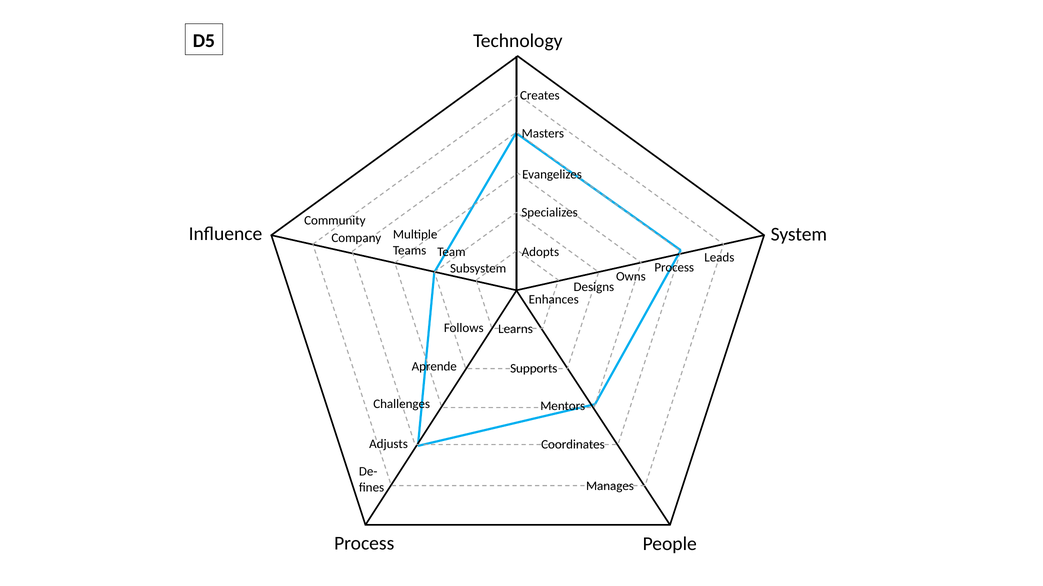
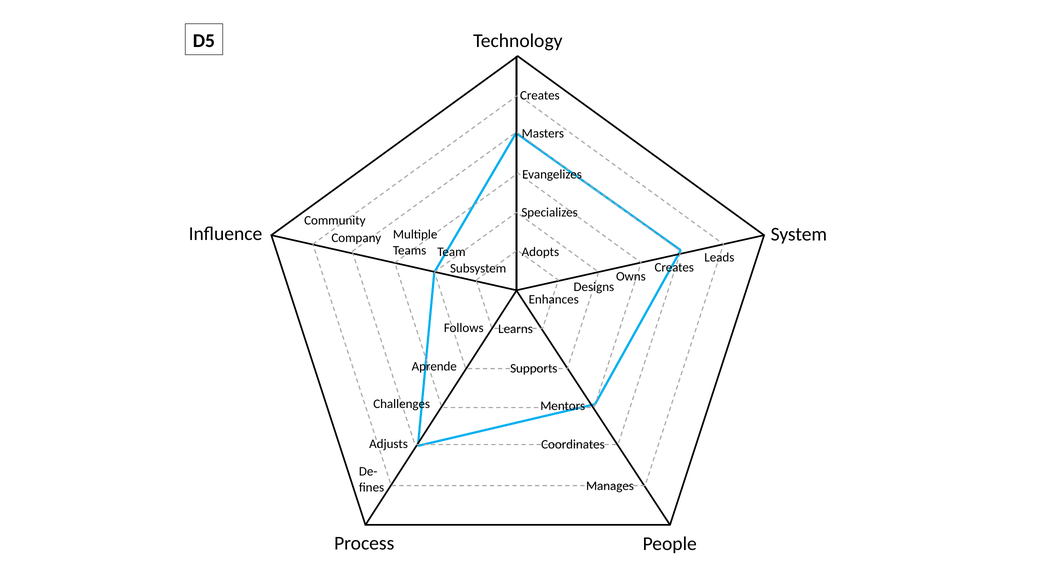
Process at (674, 268): Process -> Creates
